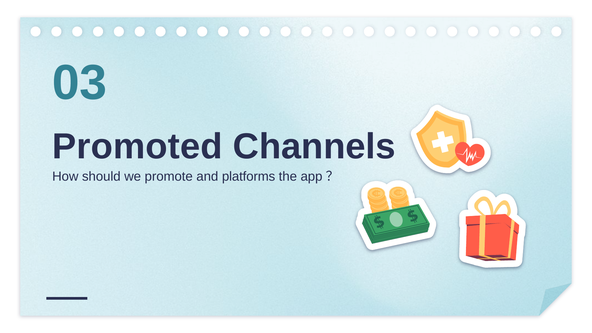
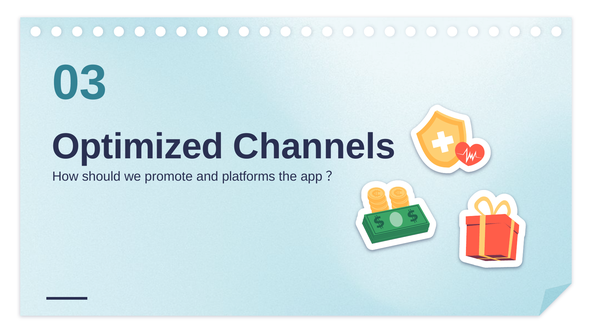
Promoted: Promoted -> Optimized
